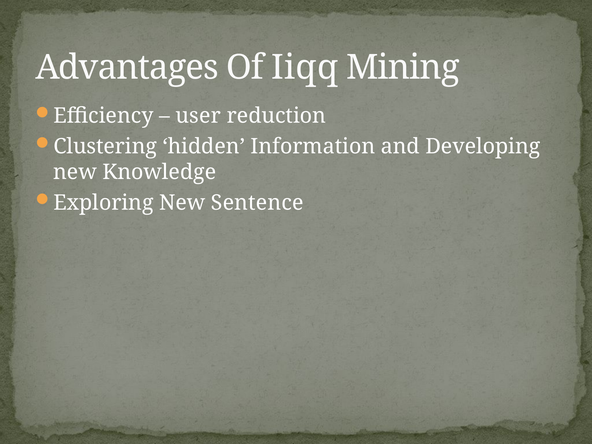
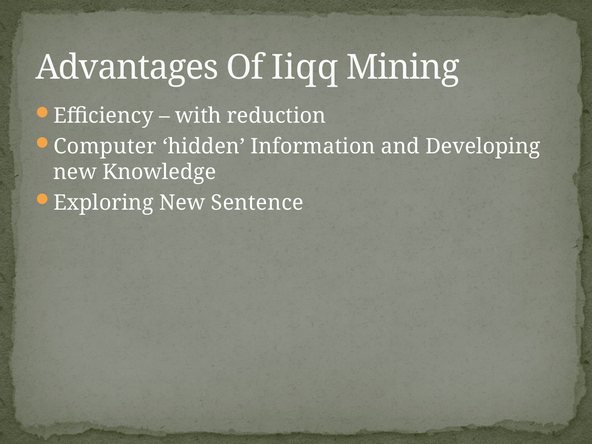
user: user -> with
Clustering: Clustering -> Computer
